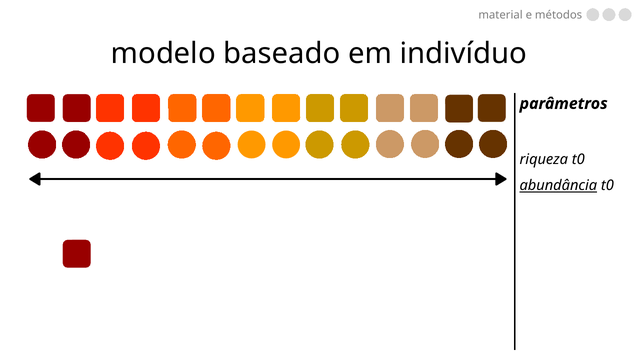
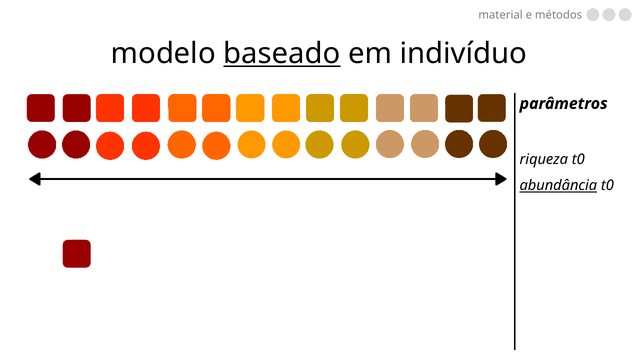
baseado underline: none -> present
